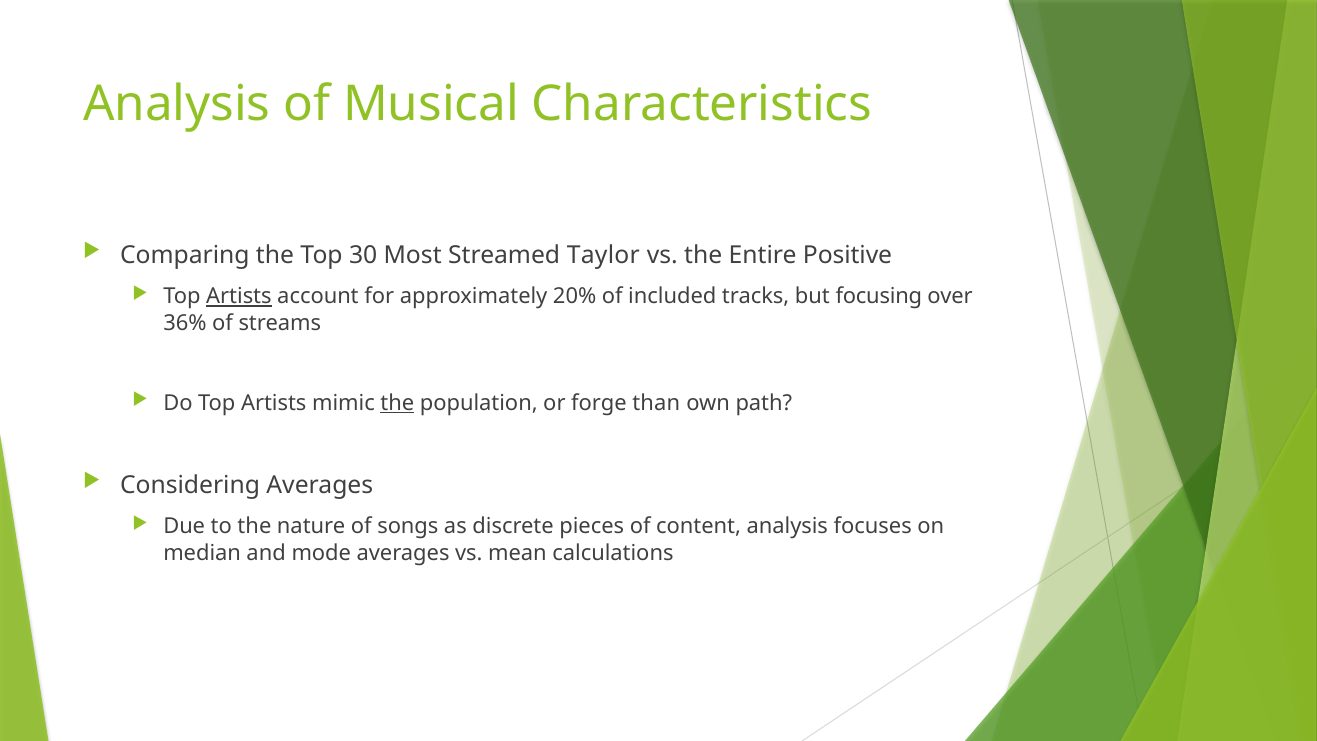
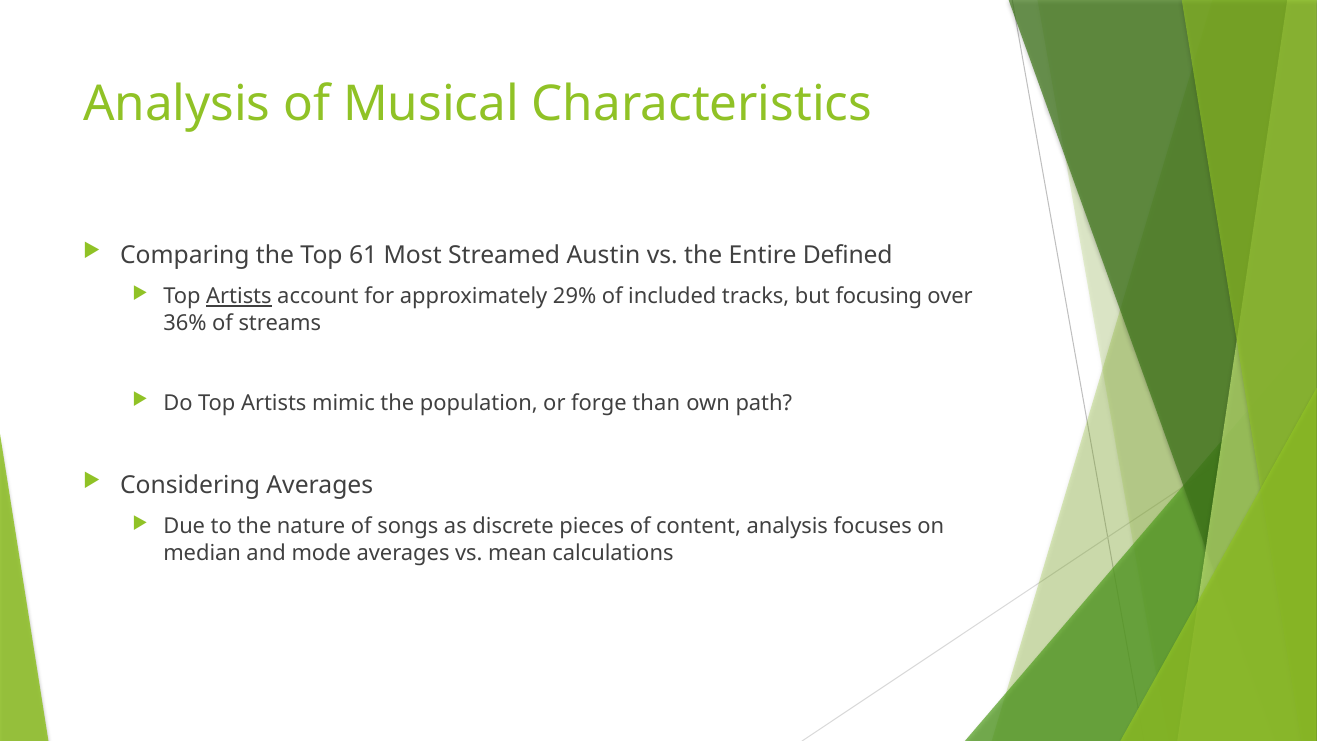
30: 30 -> 61
Taylor: Taylor -> Austin
Positive: Positive -> Defined
20%: 20% -> 29%
the at (397, 403) underline: present -> none
